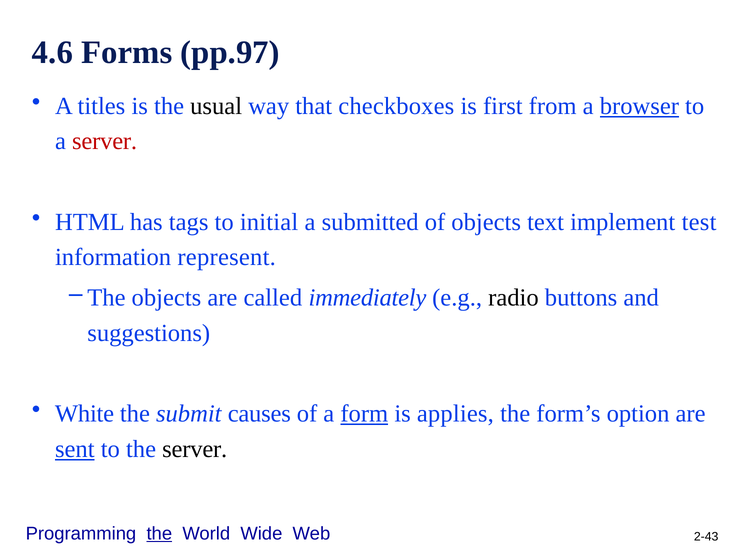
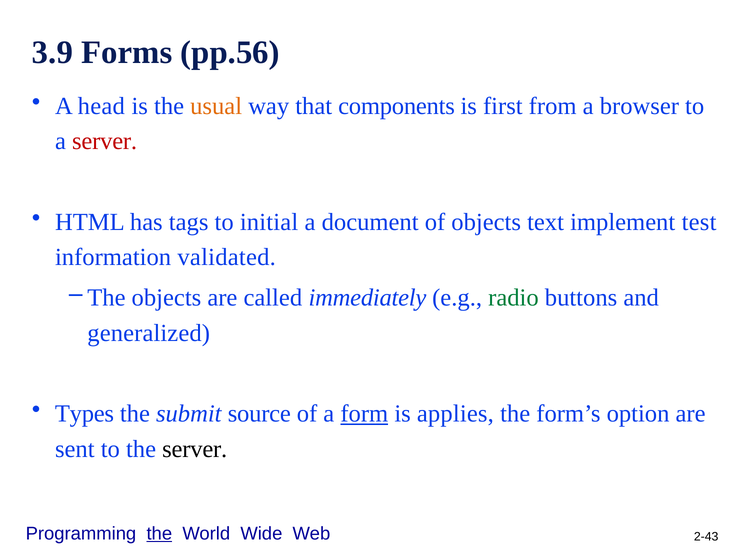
4.6: 4.6 -> 3.9
pp.97: pp.97 -> pp.56
titles: titles -> head
usual colour: black -> orange
checkboxes: checkboxes -> components
browser underline: present -> none
submitted: submitted -> document
represent: represent -> validated
radio colour: black -> green
suggestions: suggestions -> generalized
White: White -> Types
causes: causes -> source
sent underline: present -> none
